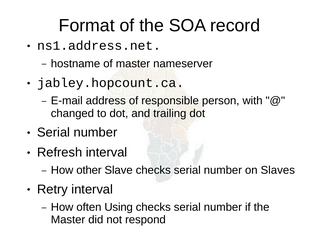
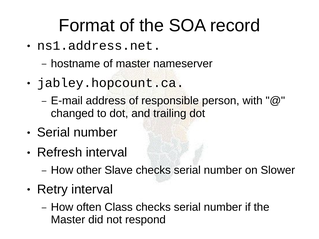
Slaves: Slaves -> Slower
Using: Using -> Class
